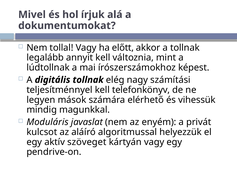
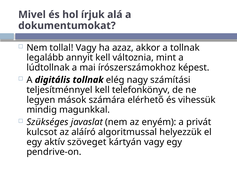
előtt: előtt -> azaz
Moduláris: Moduláris -> Szükséges
